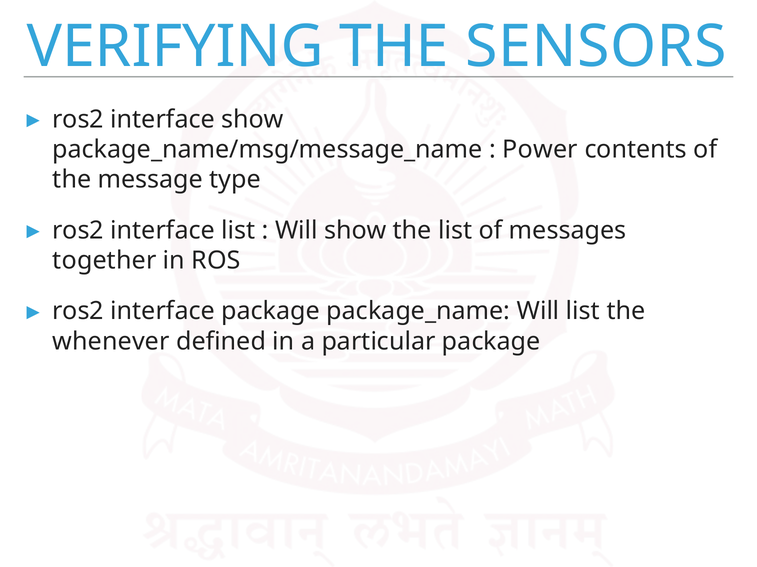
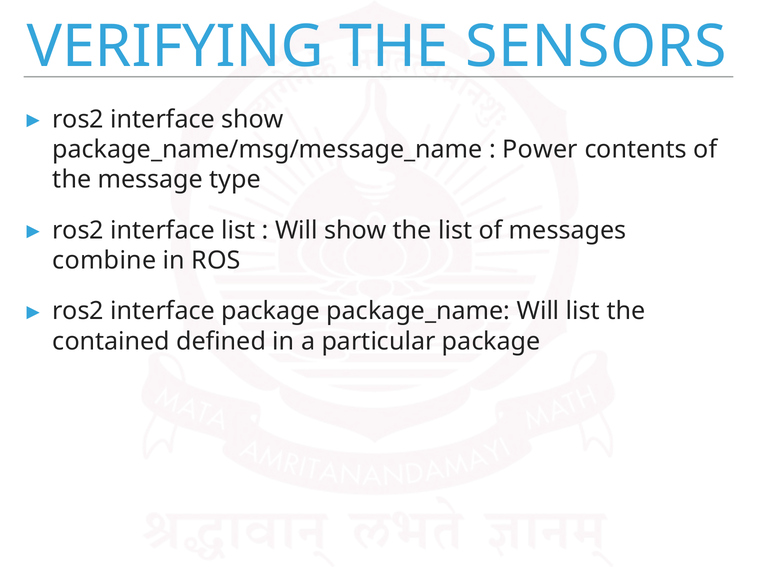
together: together -> combine
whenever: whenever -> contained
